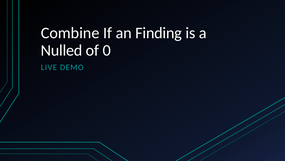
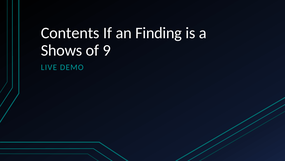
Combine: Combine -> Contents
Nulled: Nulled -> Shows
0: 0 -> 9
